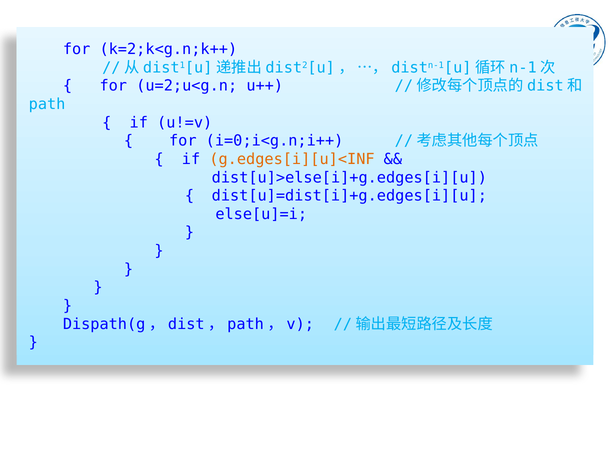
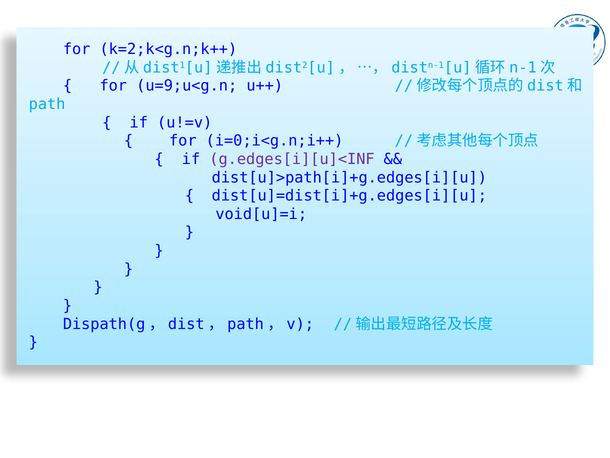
u=2;u<g.n: u=2;u<g.n -> u=9;u<g.n
g.edges[i][u]<INF colour: orange -> purple
dist[u]>else[i]+g.edges[i][u: dist[u]>else[i]+g.edges[i][u -> dist[u]>path[i]+g.edges[i][u
else[u]=i: else[u]=i -> void[u]=i
